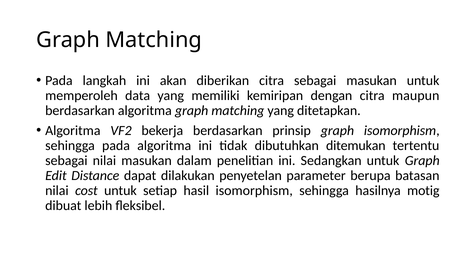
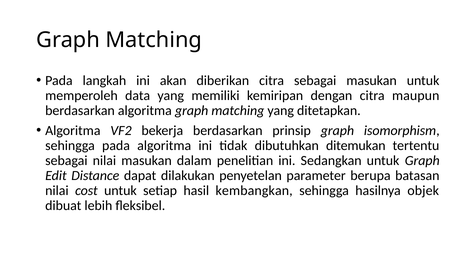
hasil isomorphism: isomorphism -> kembangkan
motig: motig -> objek
